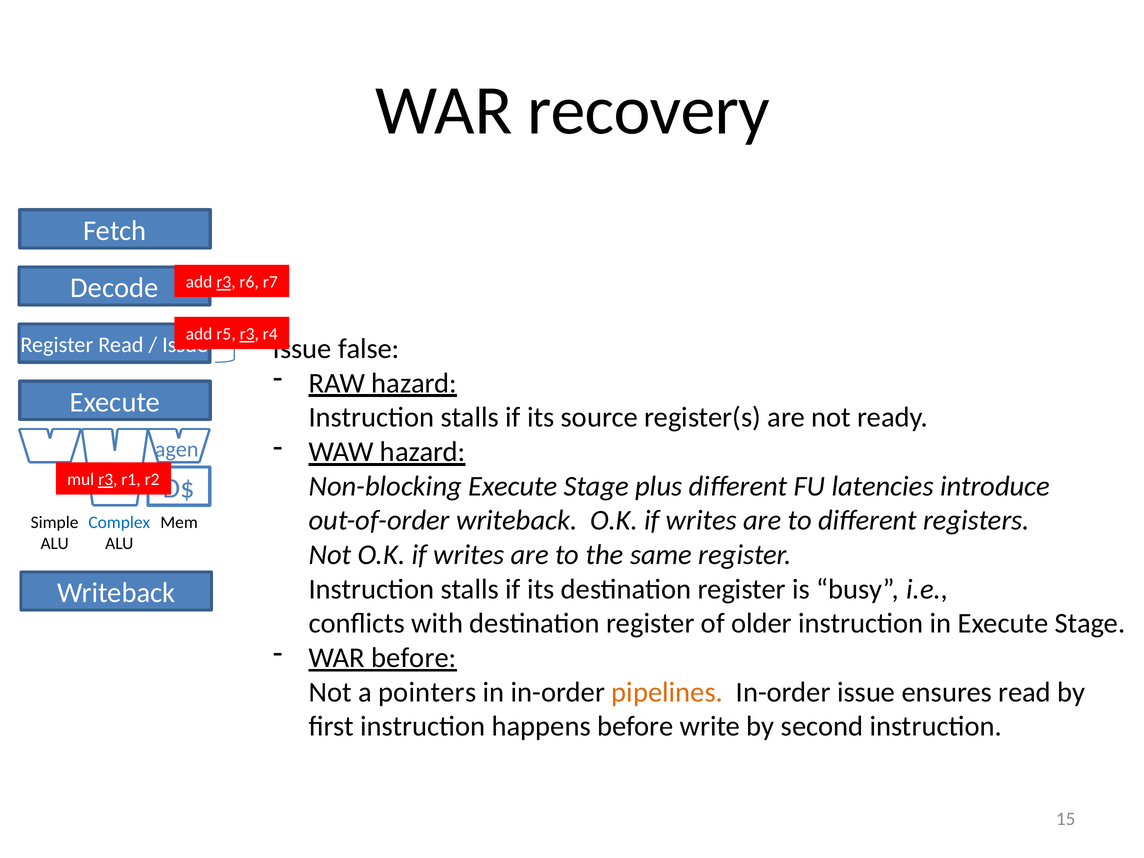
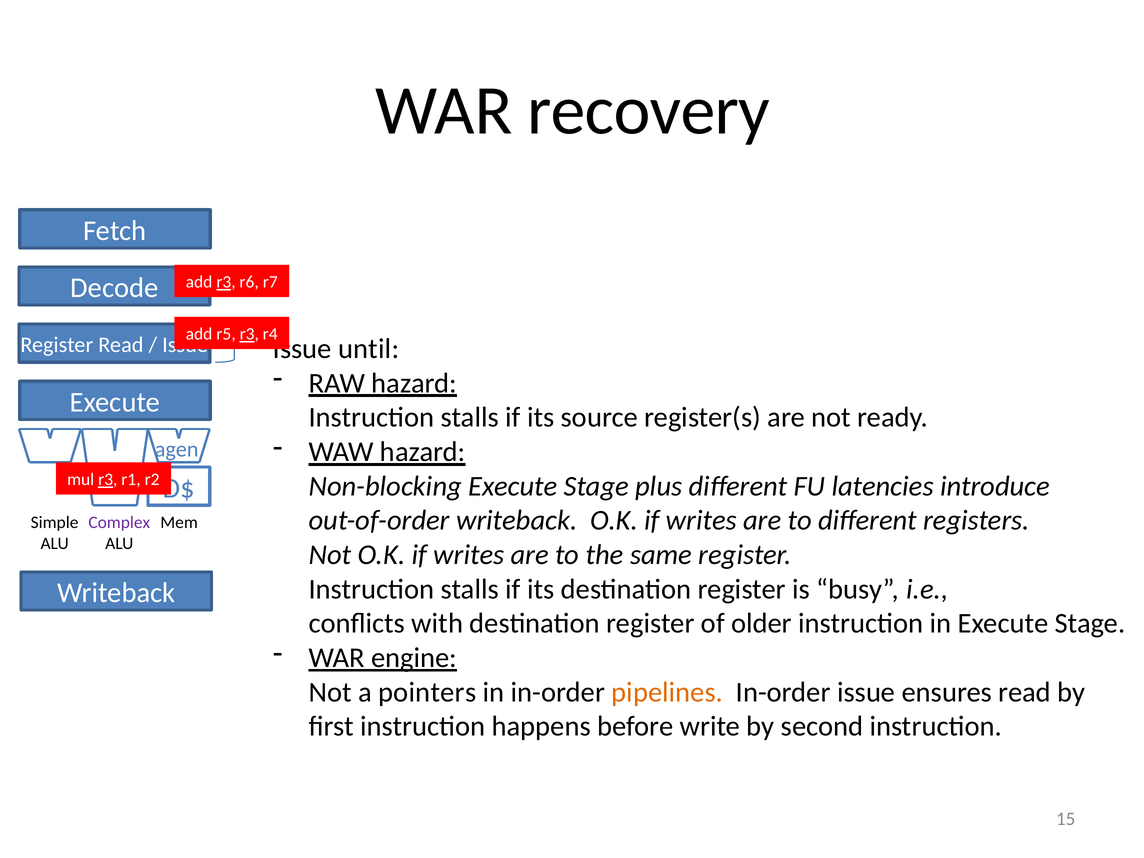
false: false -> until
Complex colour: blue -> purple
WAR before: before -> engine
